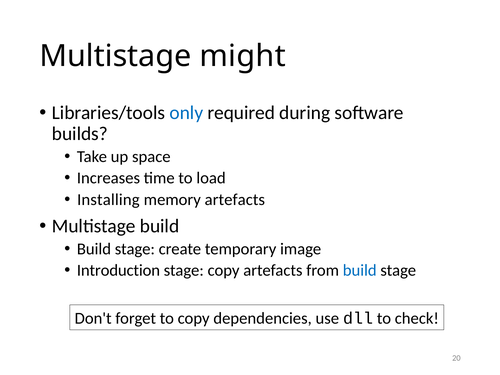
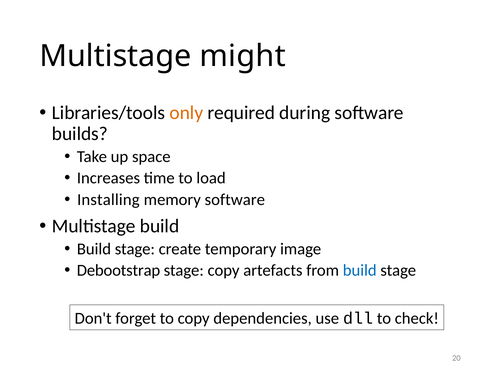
only colour: blue -> orange
memory artefacts: artefacts -> software
Introduction: Introduction -> Debootstrap
